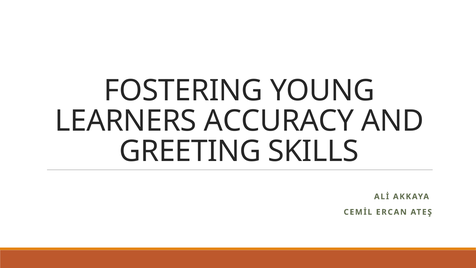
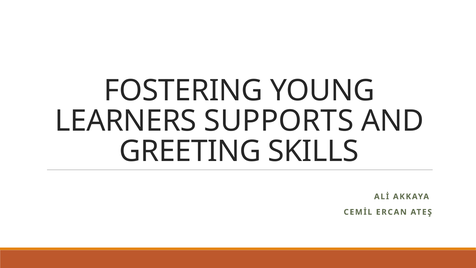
ACCURACY: ACCURACY -> SUPPORTS
